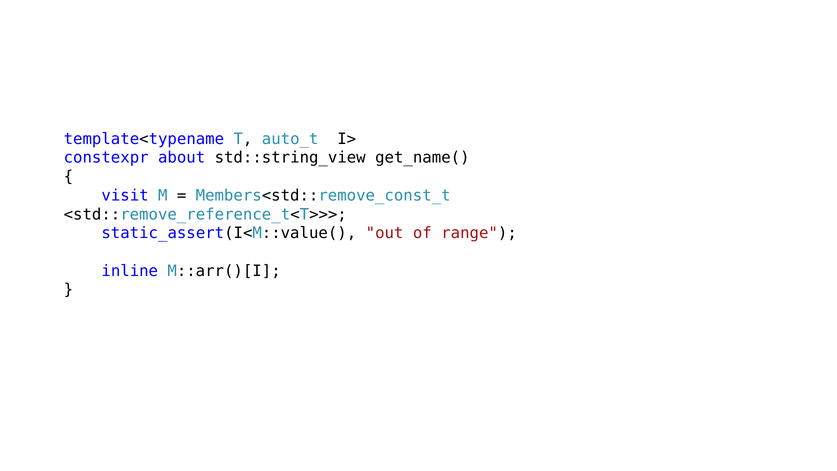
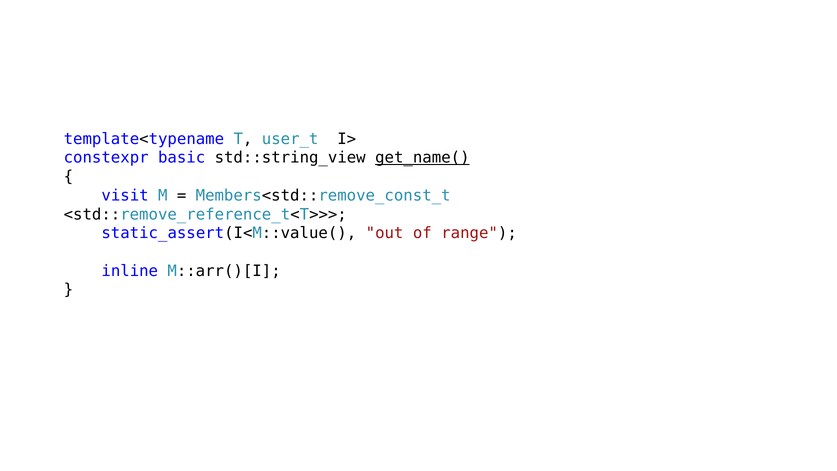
auto_t: auto_t -> user_t
about: about -> basic
get_name( underline: none -> present
